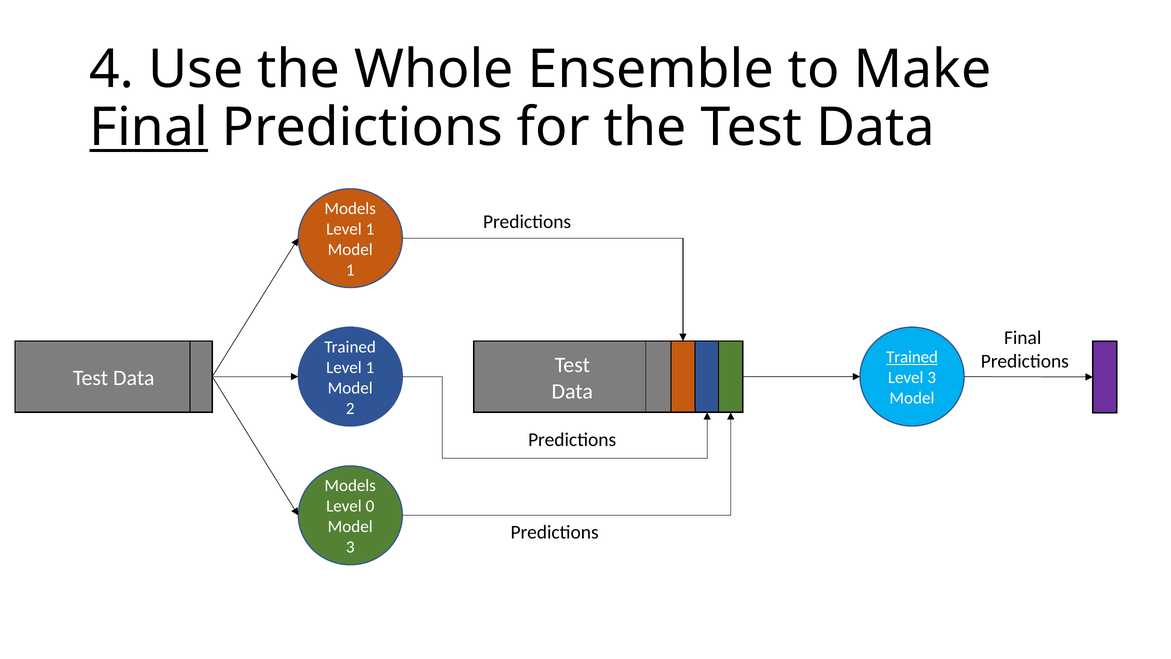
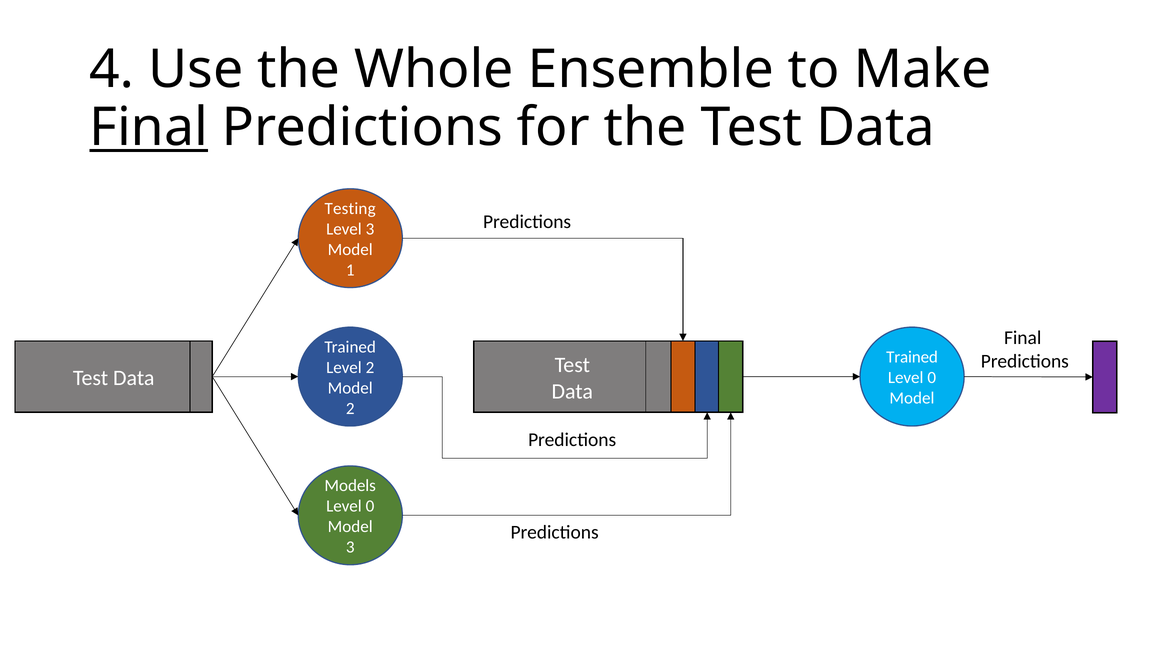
Models at (350, 208): Models -> Testing
1 at (370, 229): 1 -> 3
Trained at (912, 357) underline: present -> none
1 at (370, 367): 1 -> 2
3 at (932, 378): 3 -> 0
